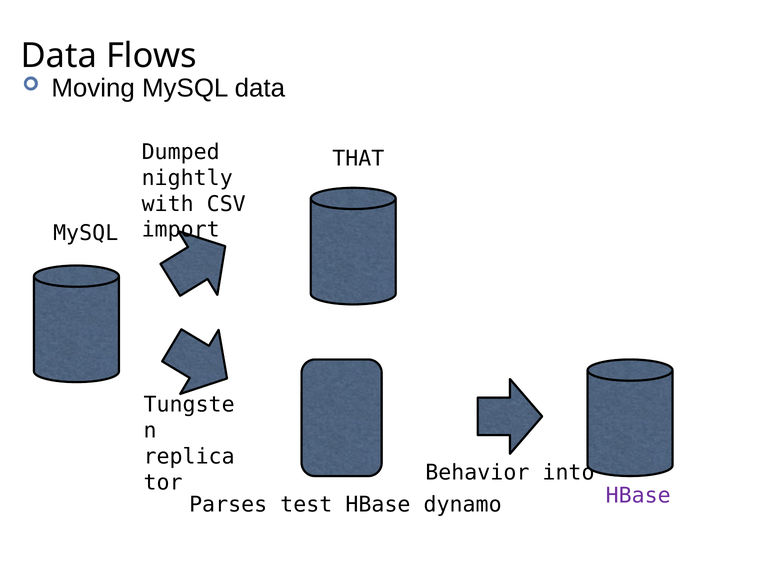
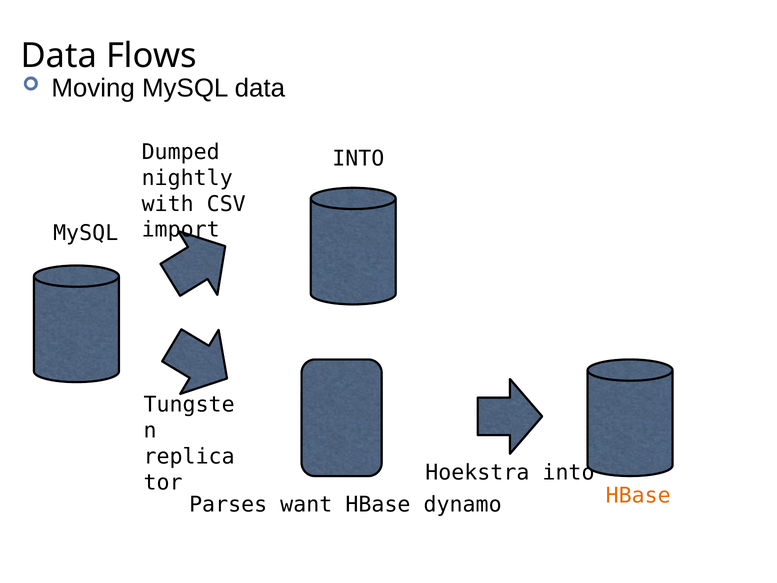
THAT at (358, 159): THAT -> INTO
Behavior: Behavior -> Hoekstra
HBase at (638, 495) colour: purple -> orange
test: test -> want
